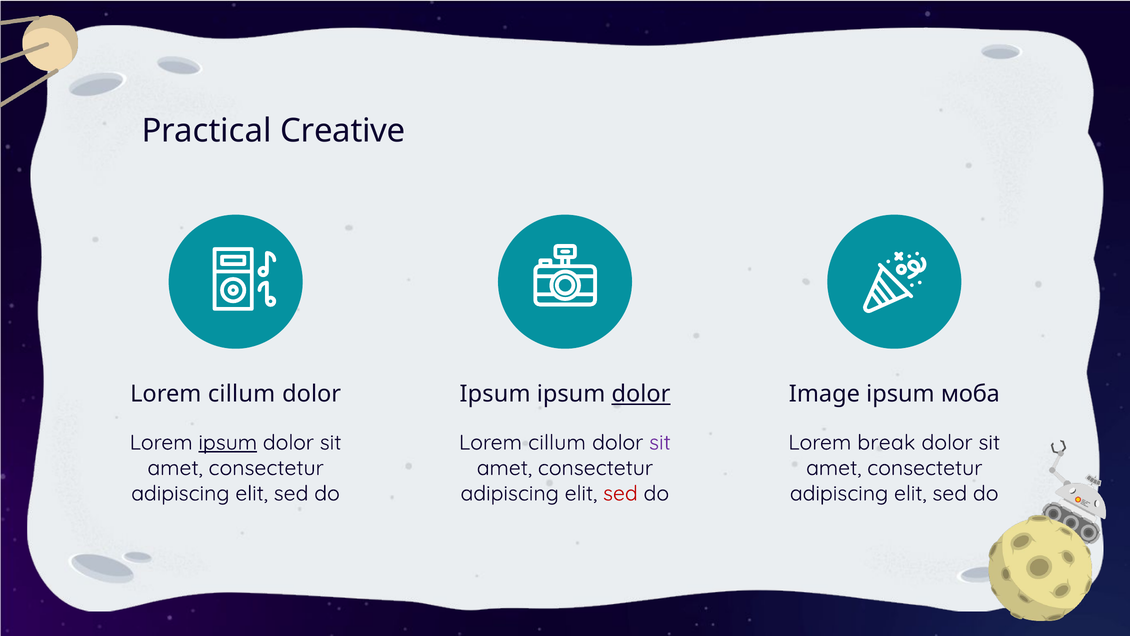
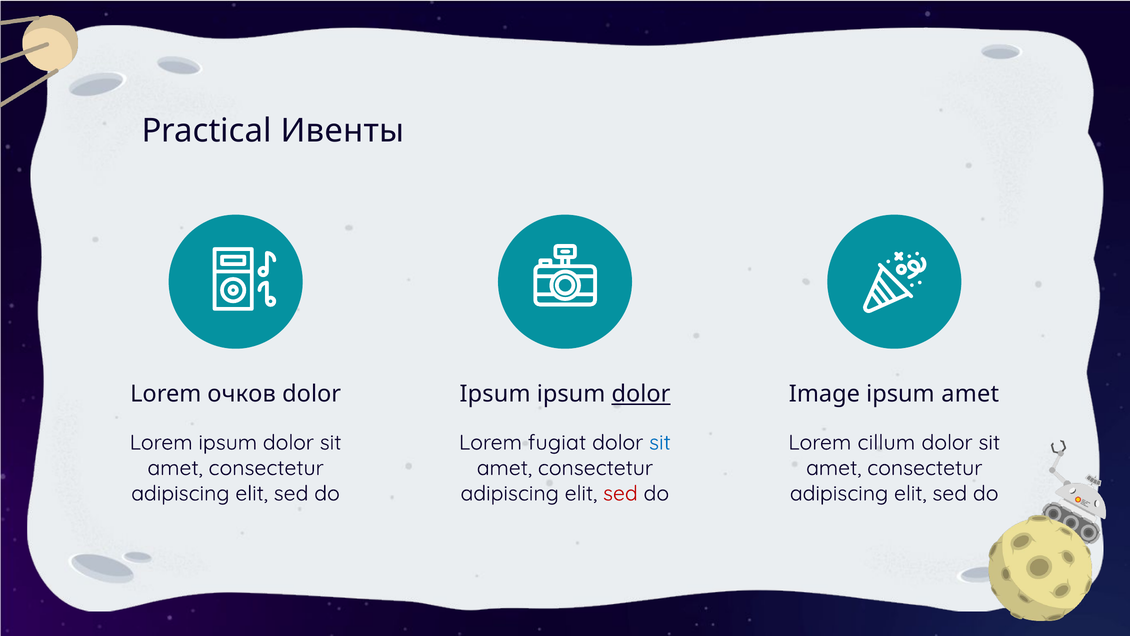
Creative: Creative -> Ивенты
cillum at (242, 394): cillum -> очков
ipsum моба: моба -> amet
ipsum at (228, 442) underline: present -> none
cillum at (557, 442): cillum -> fugiat
sit at (660, 442) colour: purple -> blue
break: break -> cillum
